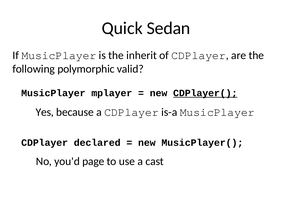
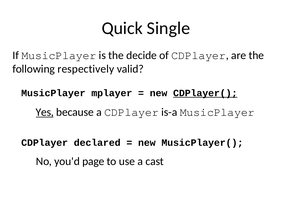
Sedan: Sedan -> Single
inherit: inherit -> decide
polymorphic: polymorphic -> respectively
Yes underline: none -> present
